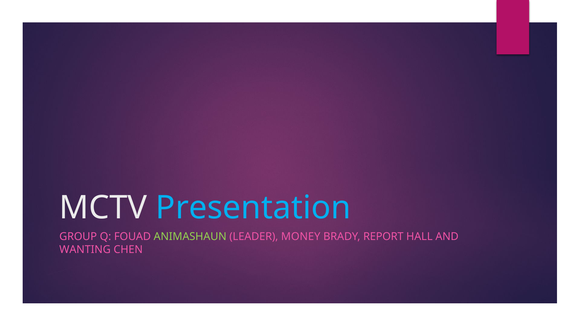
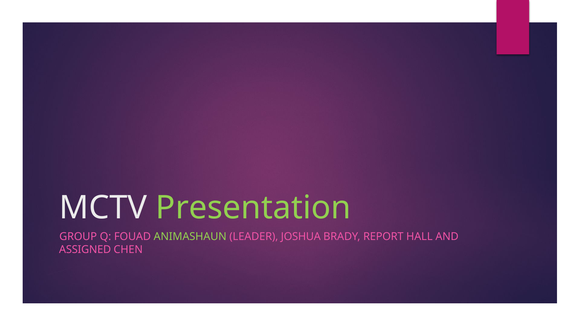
Presentation colour: light blue -> light green
MONEY: MONEY -> JOSHUA
WANTING: WANTING -> ASSIGNED
